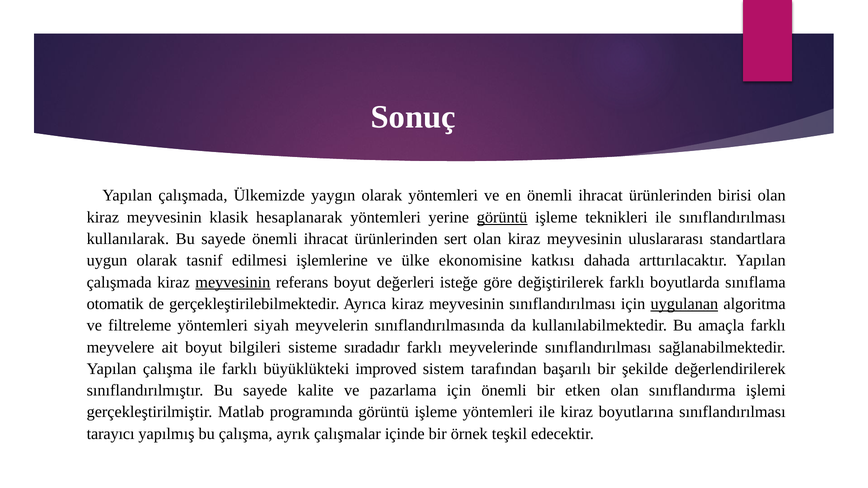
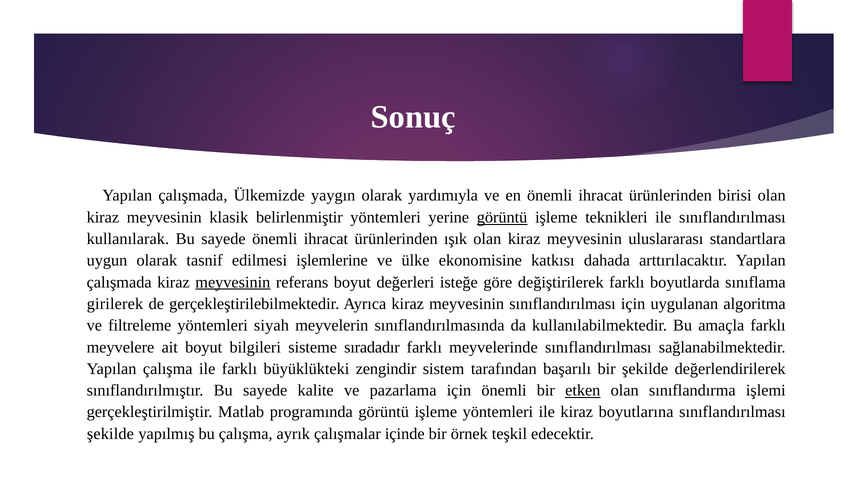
olarak yöntemleri: yöntemleri -> yardımıyla
hesaplanarak: hesaplanarak -> belirlenmiştir
sert: sert -> ışık
otomatik: otomatik -> girilerek
uygulanan underline: present -> none
improved: improved -> zengindir
etken underline: none -> present
tarayıcı at (111, 434): tarayıcı -> şekilde
